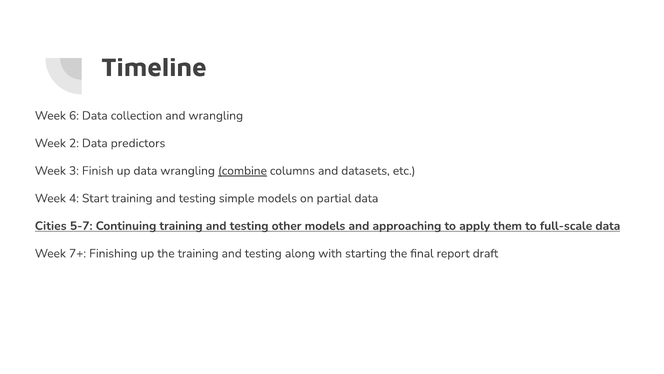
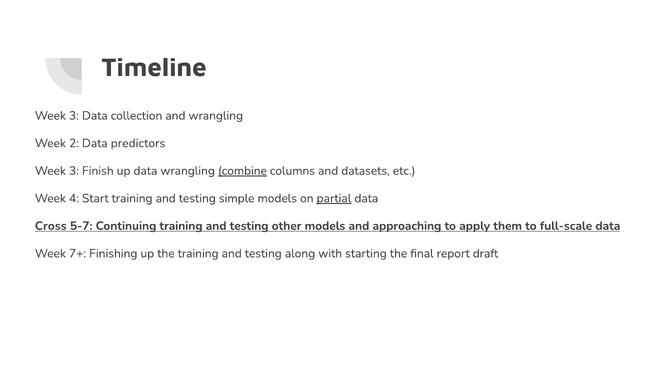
6 at (74, 115): 6 -> 3
partial underline: none -> present
Cities: Cities -> Cross
